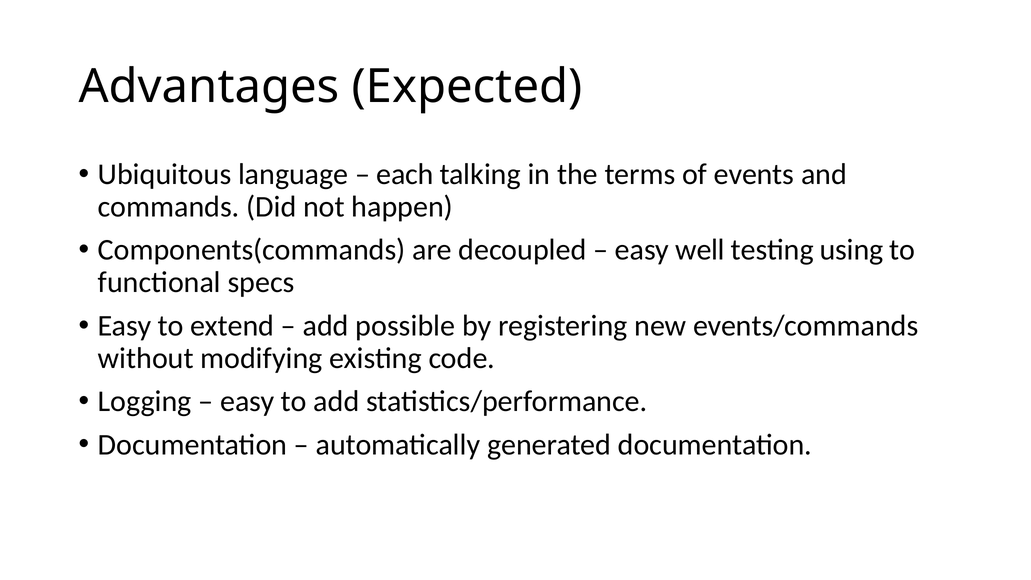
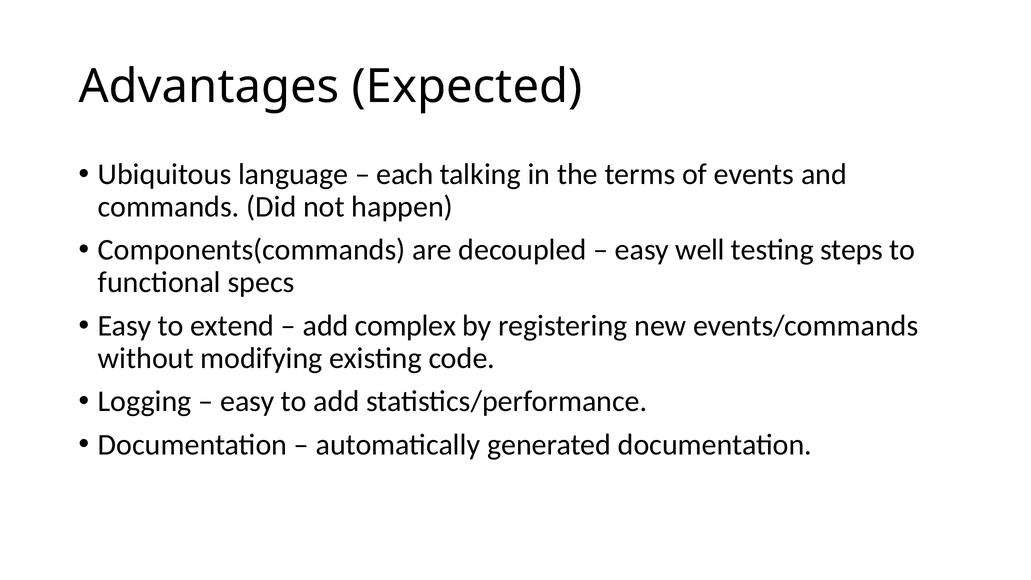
using: using -> steps
possible: possible -> complex
